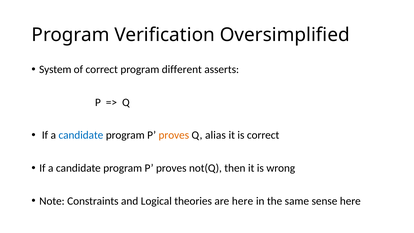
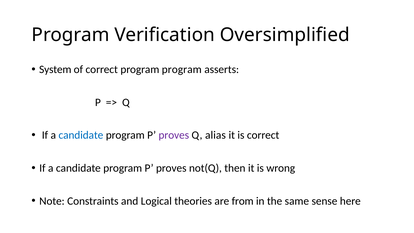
program different: different -> program
proves at (174, 135) colour: orange -> purple
are here: here -> from
